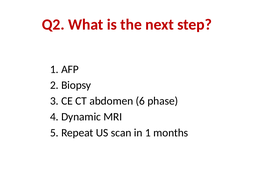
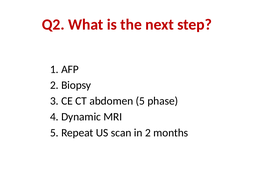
abdomen 6: 6 -> 5
in 1: 1 -> 2
